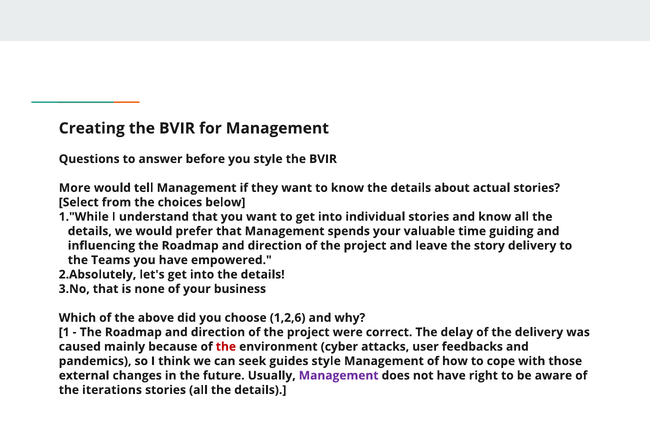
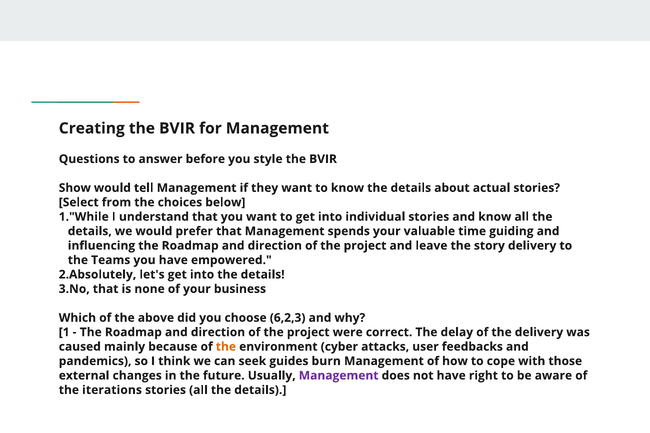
More: More -> Show
1,2,6: 1,2,6 -> 6,2,3
the at (226, 347) colour: red -> orange
guides style: style -> burn
